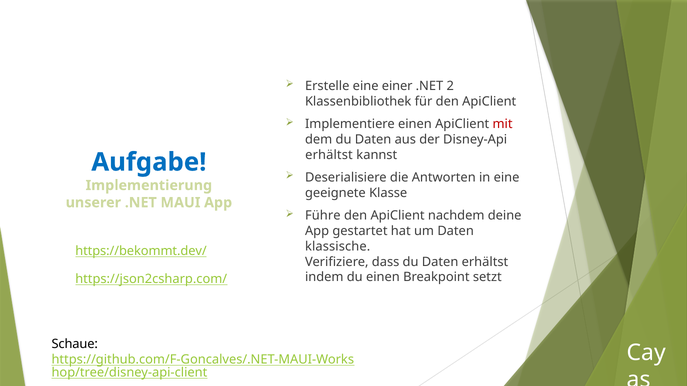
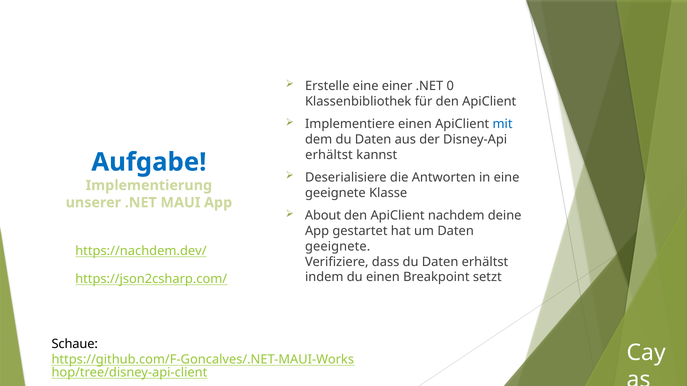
2: 2 -> 0
mit colour: red -> blue
Führe: Führe -> About
klassische at (338, 247): klassische -> geeignete
https://bekommt.dev/: https://bekommt.dev/ -> https://nachdem.dev/
